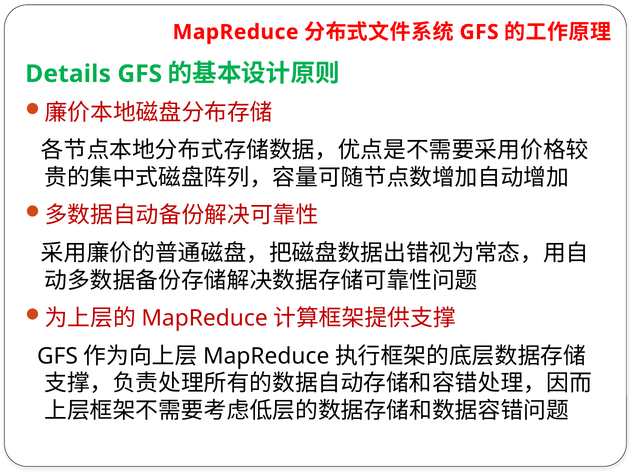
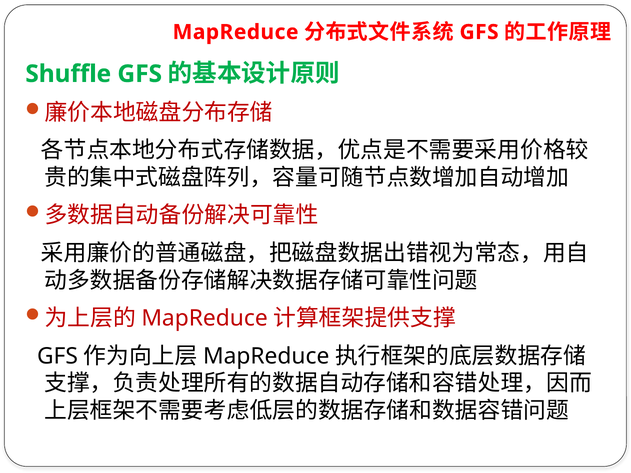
Details: Details -> Shuffle
